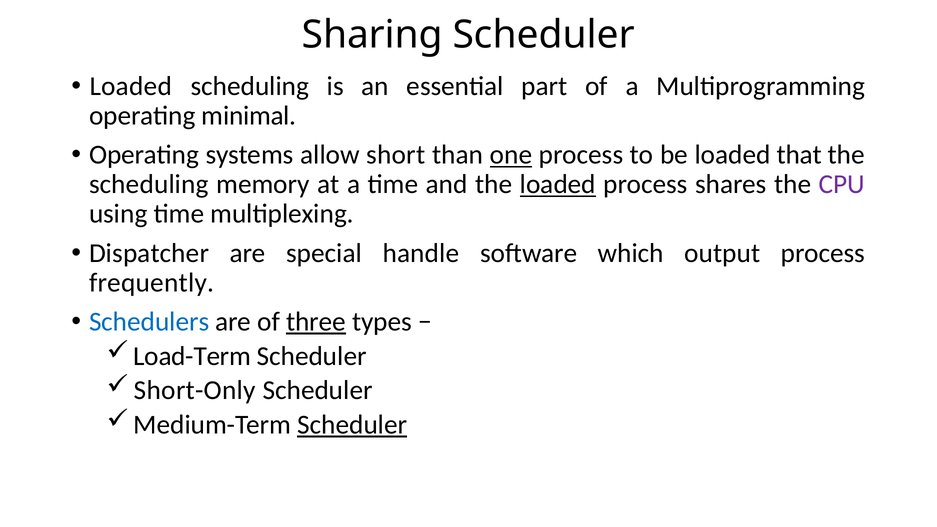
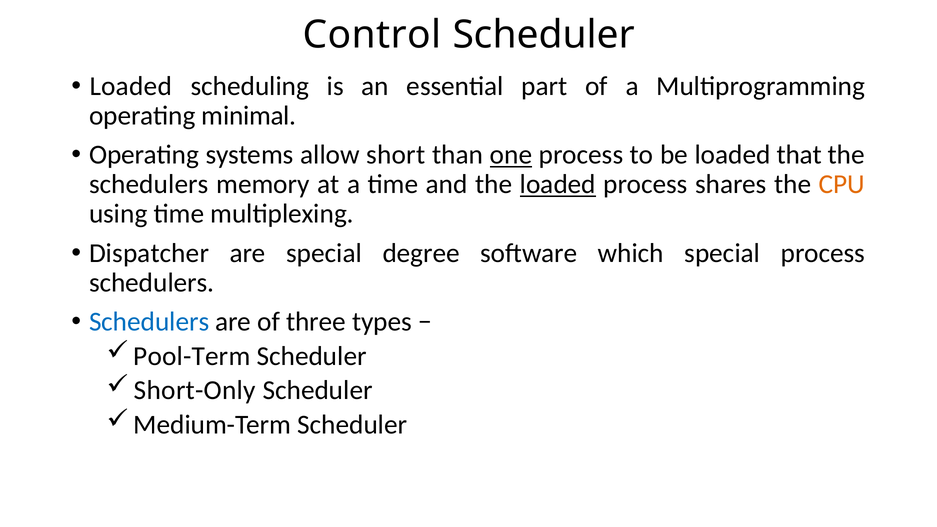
Sharing: Sharing -> Control
scheduling at (149, 184): scheduling -> schedulers
CPU colour: purple -> orange
handle: handle -> degree
which output: output -> special
frequently at (152, 283): frequently -> schedulers
three underline: present -> none
Load-Term: Load-Term -> Pool-Term
Scheduler at (352, 425) underline: present -> none
